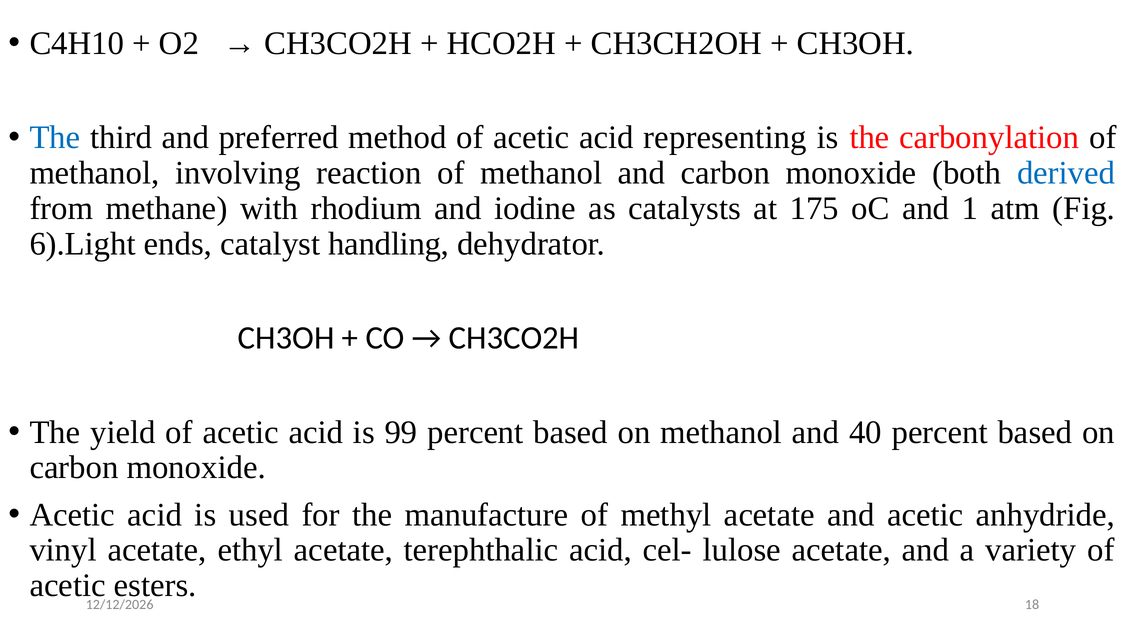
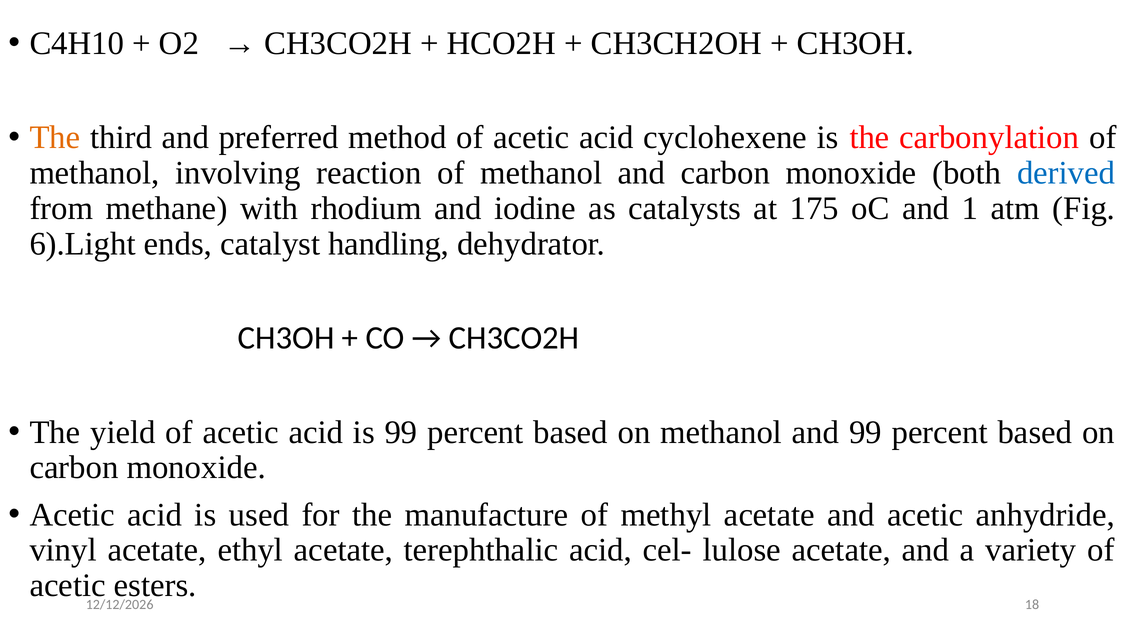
The at (55, 138) colour: blue -> orange
representing: representing -> cyclohexene
and 40: 40 -> 99
